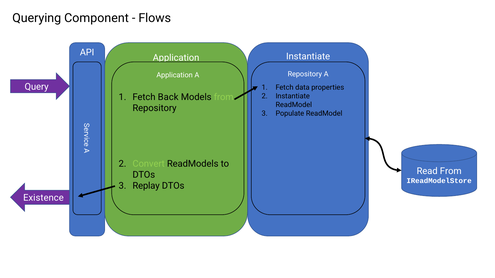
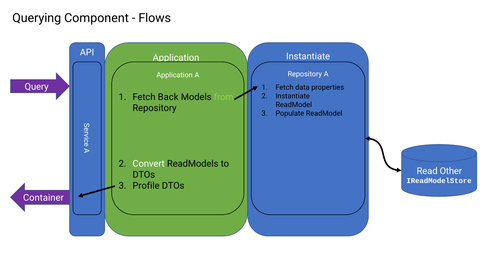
Convert colour: light green -> white
Read From: From -> Other
Replay: Replay -> Profile
Existence: Existence -> Container
